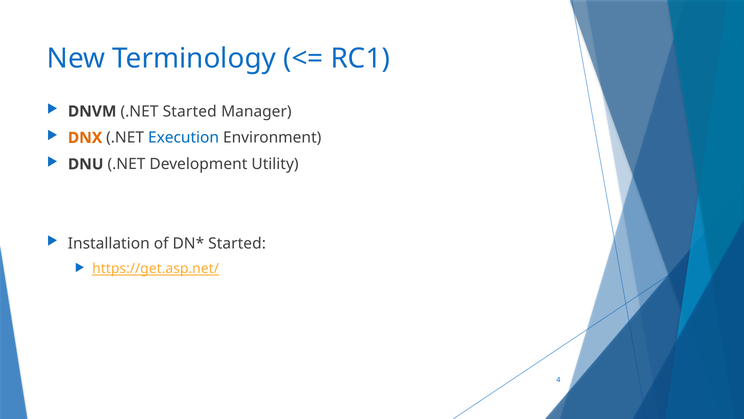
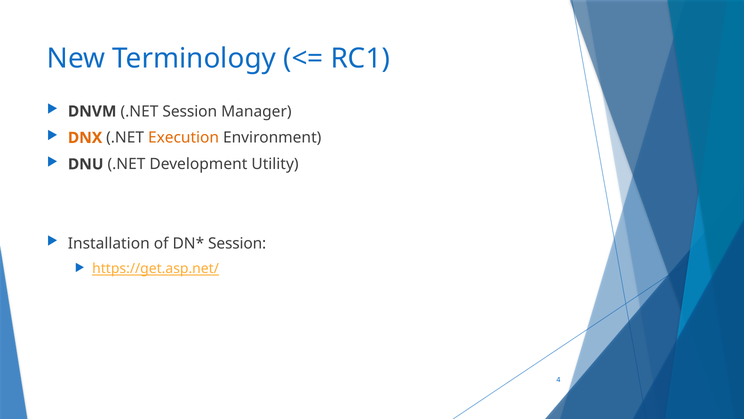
.NET Started: Started -> Session
Execution colour: blue -> orange
Started at (237, 243): Started -> Session
